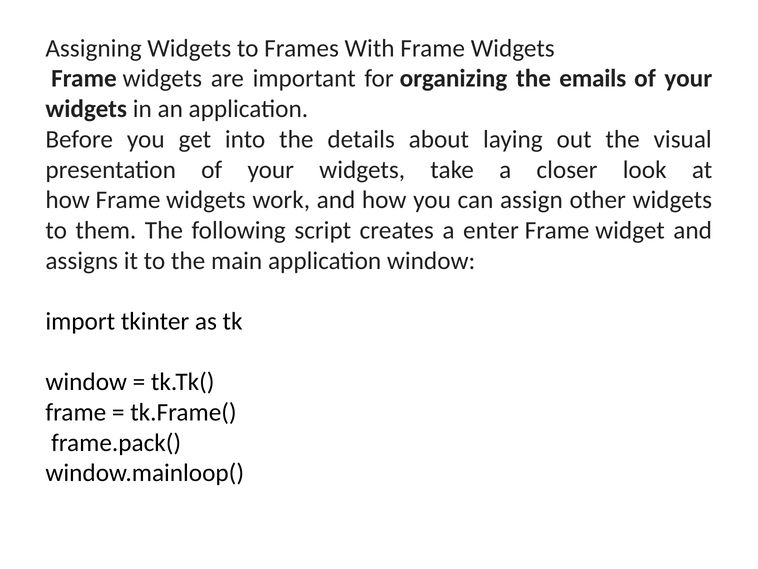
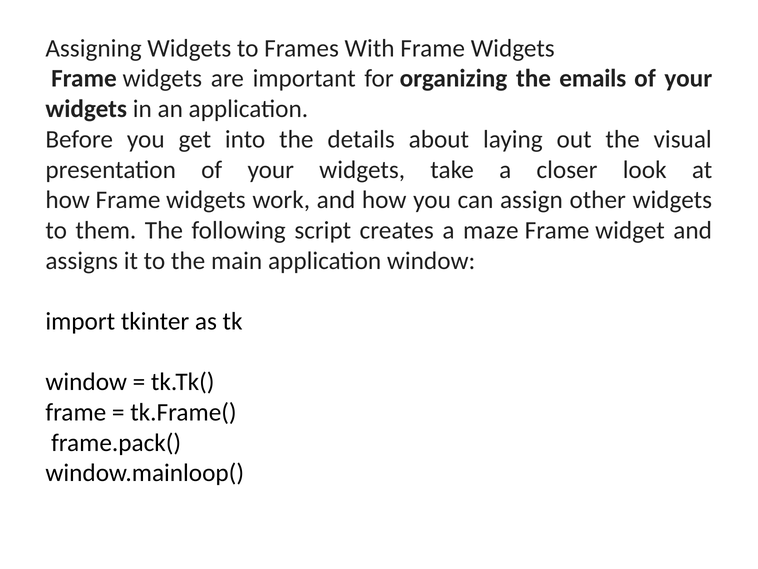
enter: enter -> maze
